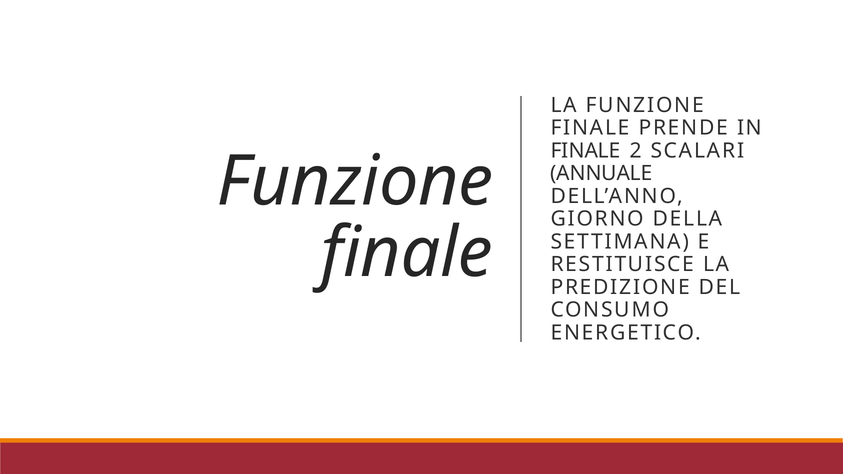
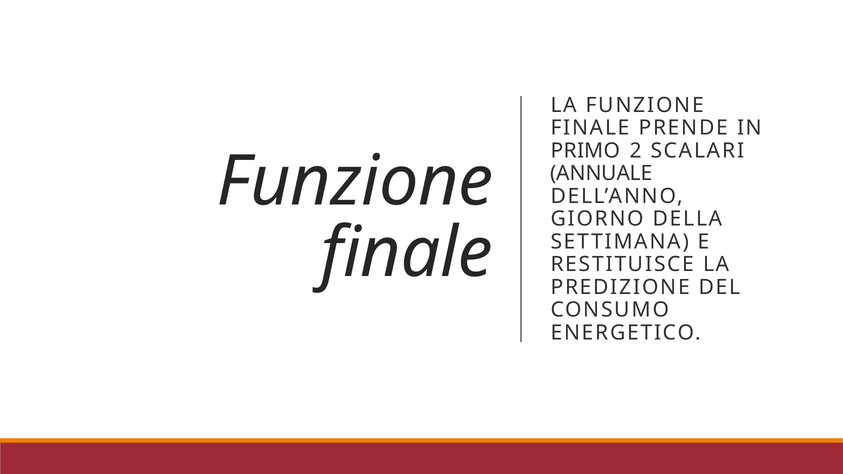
FINALE at (586, 151): FINALE -> PRIMO
